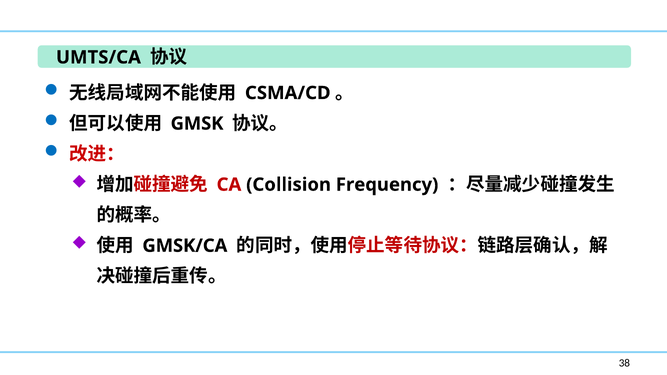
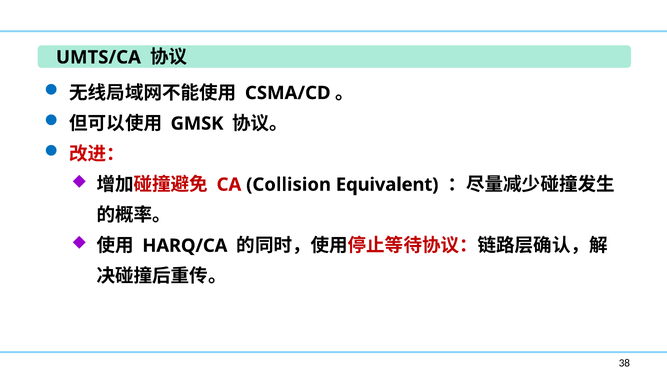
Frequency: Frequency -> Equivalent
GMSK/CA: GMSK/CA -> HARQ/CA
